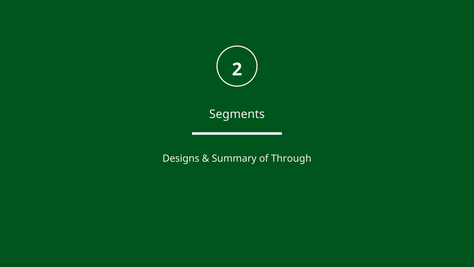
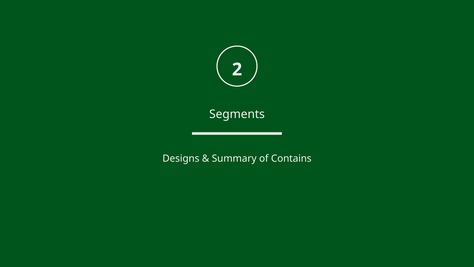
Through: Through -> Contains
